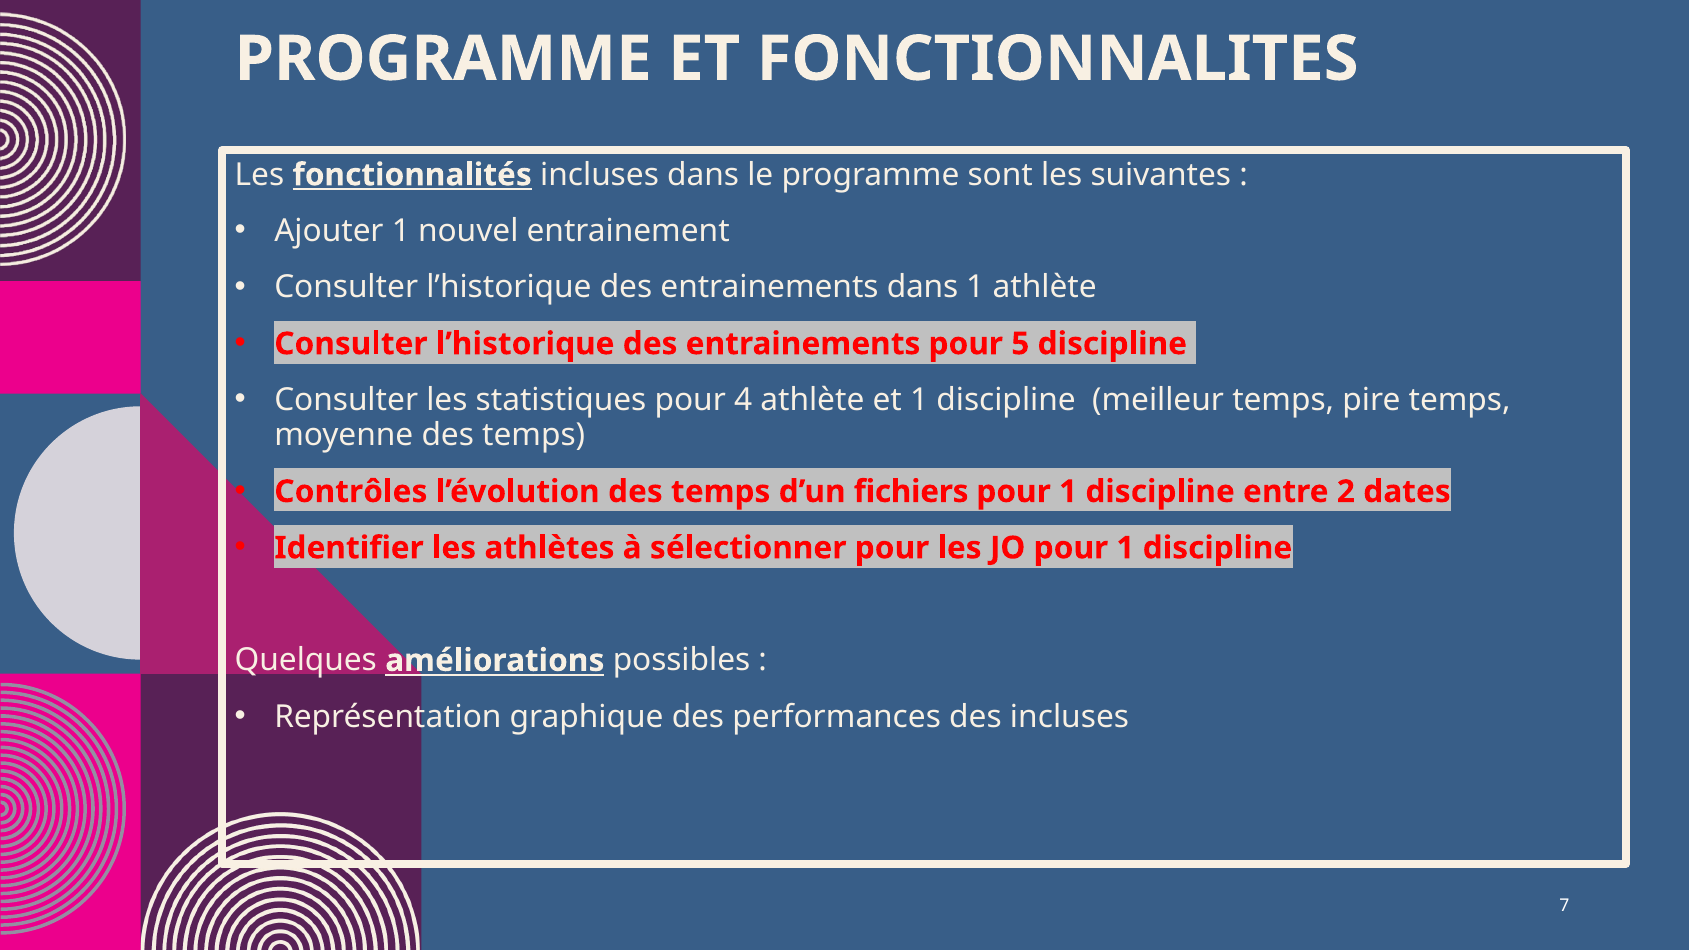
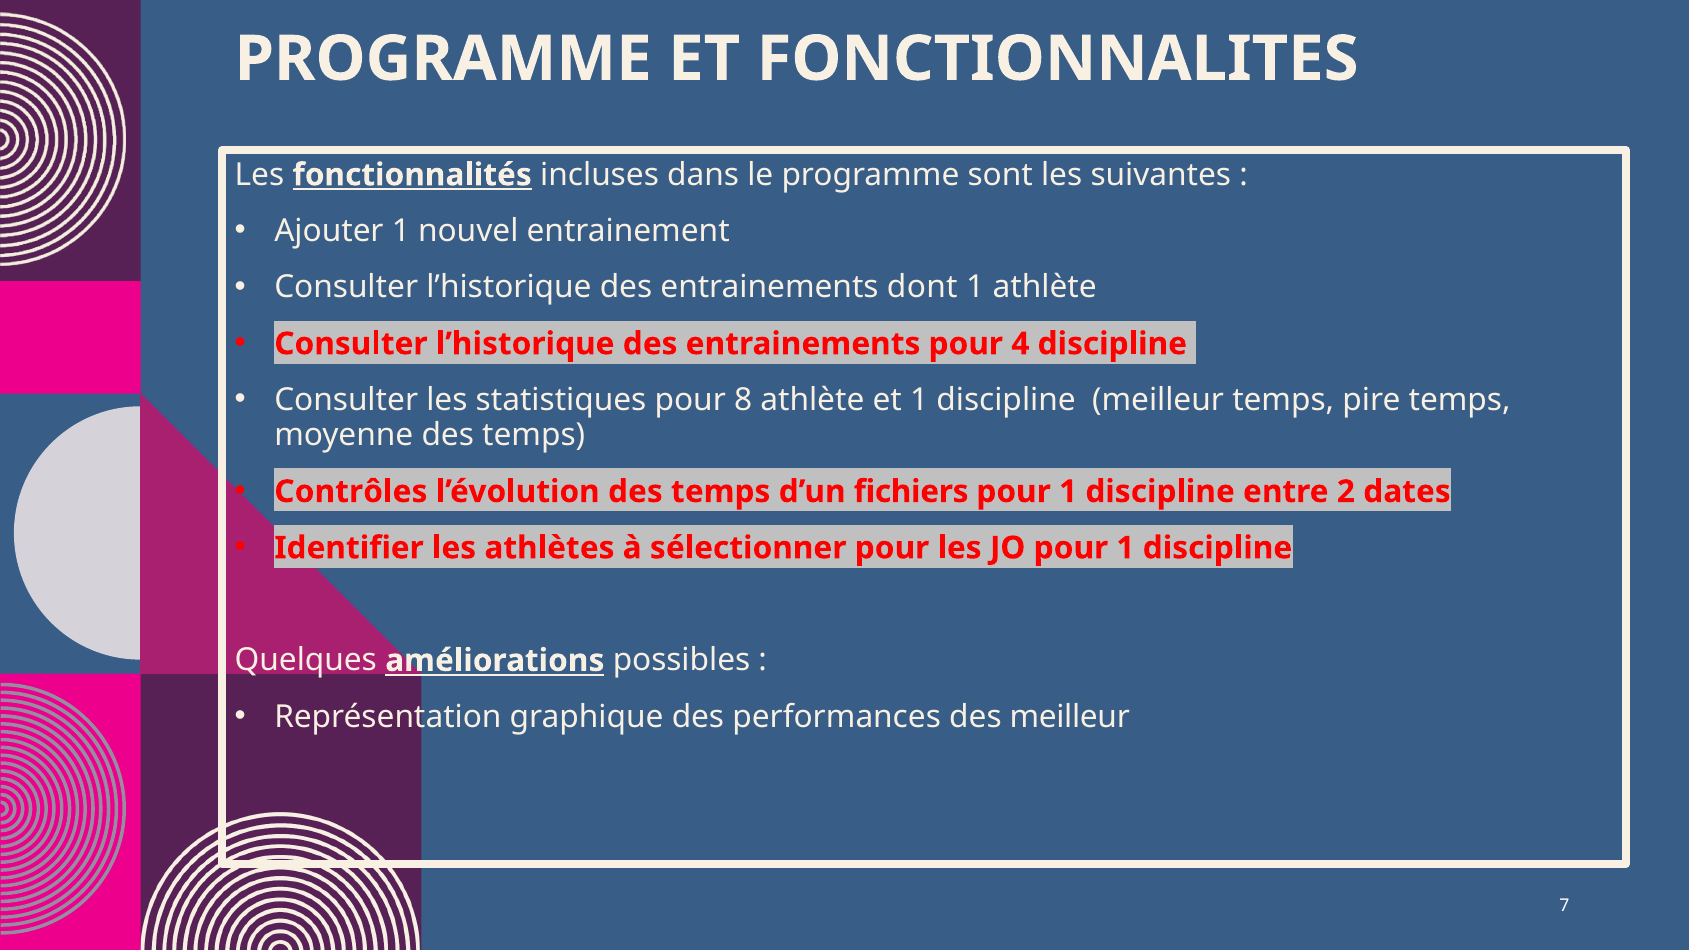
entrainements dans: dans -> dont
5: 5 -> 4
4: 4 -> 8
des incluses: incluses -> meilleur
